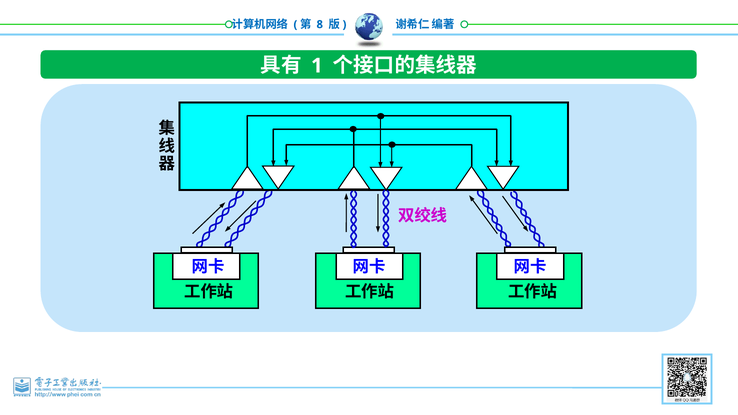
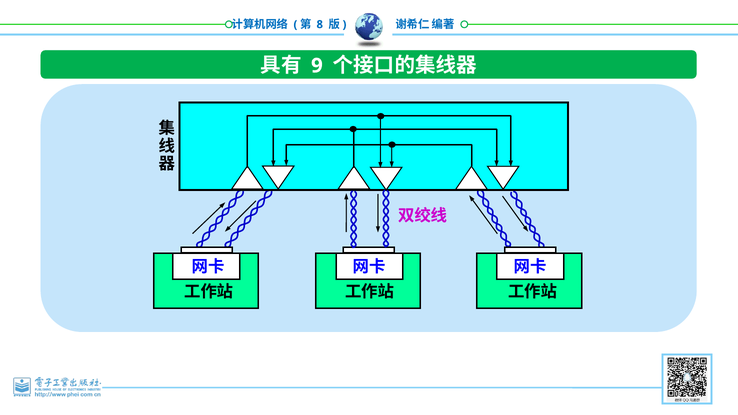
1: 1 -> 9
